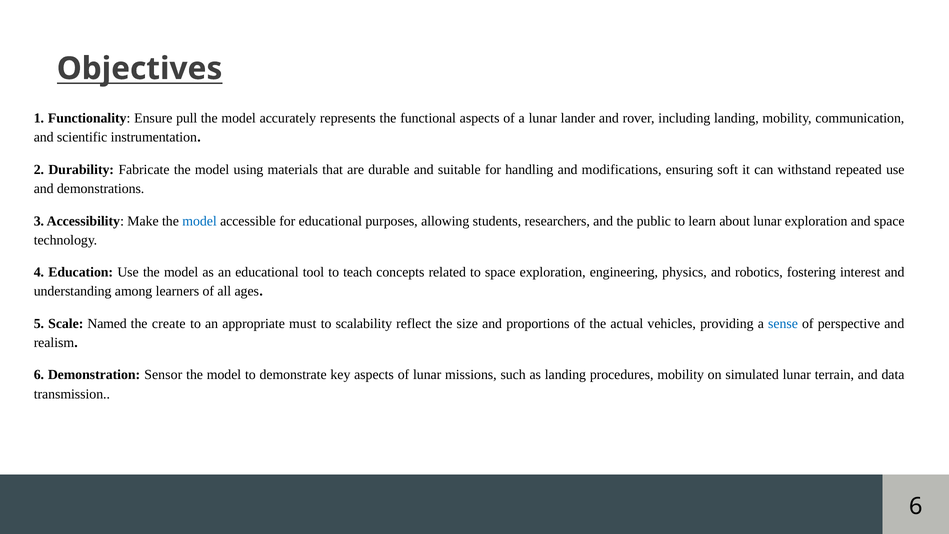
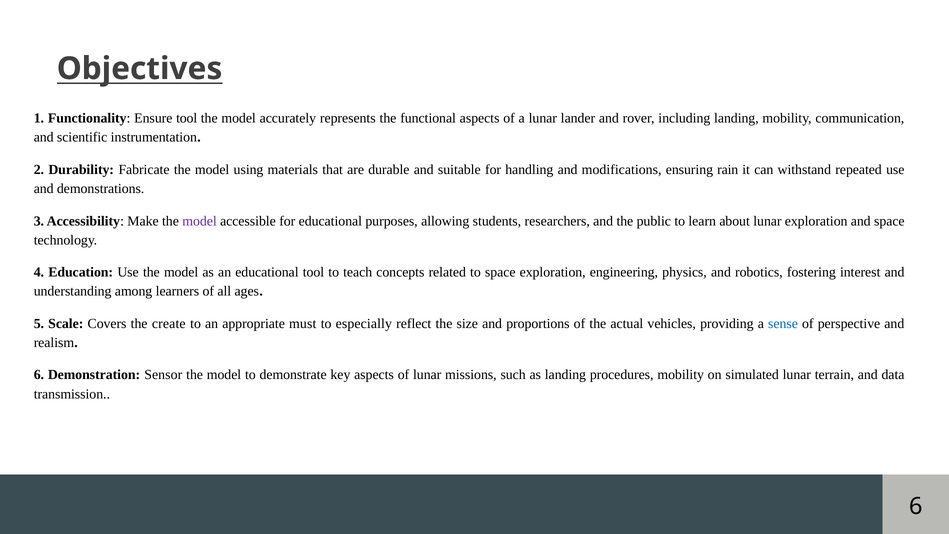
Ensure pull: pull -> tool
soft: soft -> rain
model at (200, 221) colour: blue -> purple
Named: Named -> Covers
scalability: scalability -> especially
